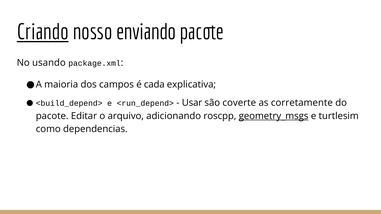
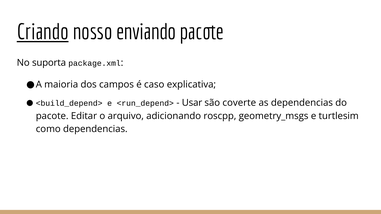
usando: usando -> suporta
cada: cada -> caso
as corretamente: corretamente -> dependencias
geometry_msgs underline: present -> none
